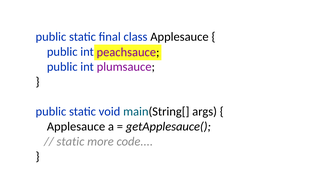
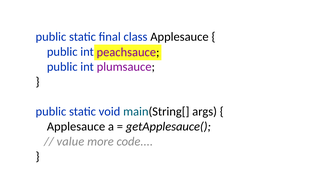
static at (70, 142): static -> value
